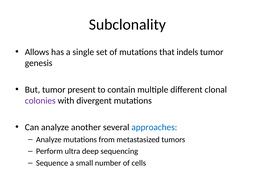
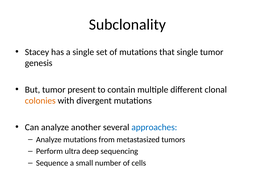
Allows: Allows -> Stacey
that indels: indels -> single
colonies colour: purple -> orange
